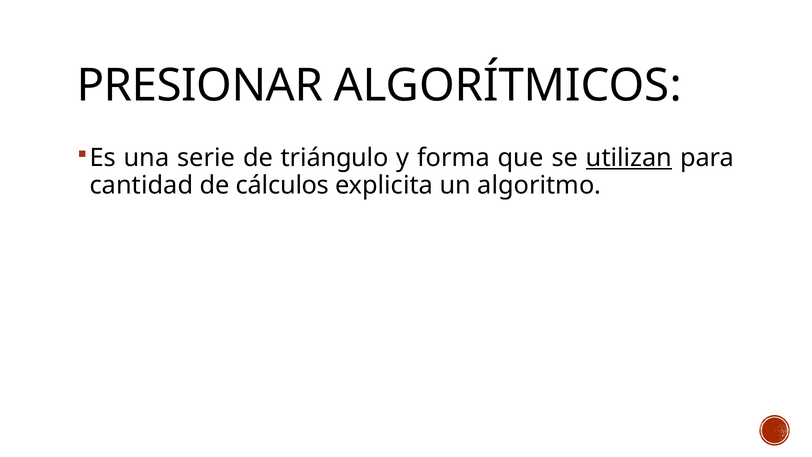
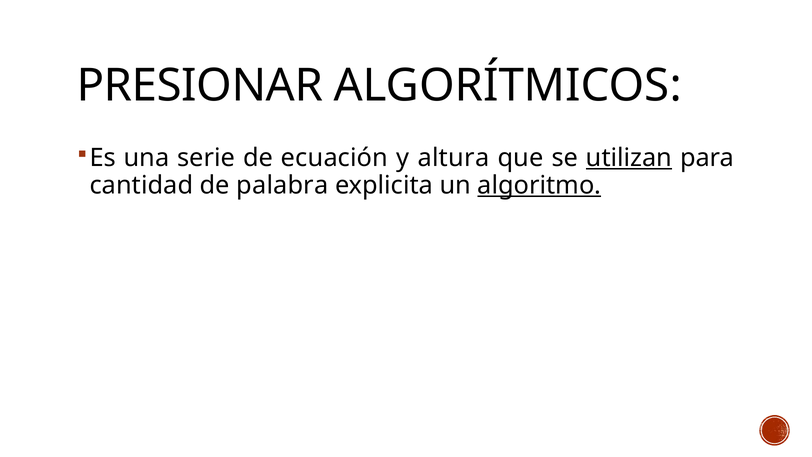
triángulo: triángulo -> ecuación
forma: forma -> altura
cálculos: cálculos -> palabra
algoritmo underline: none -> present
